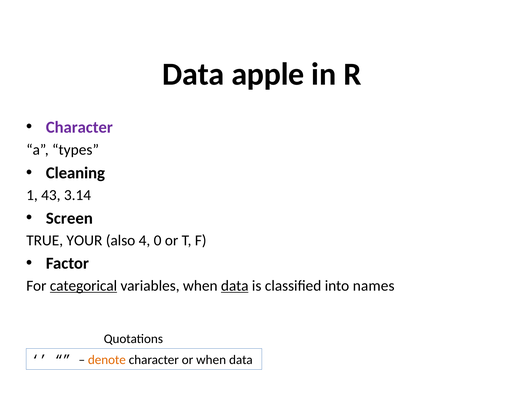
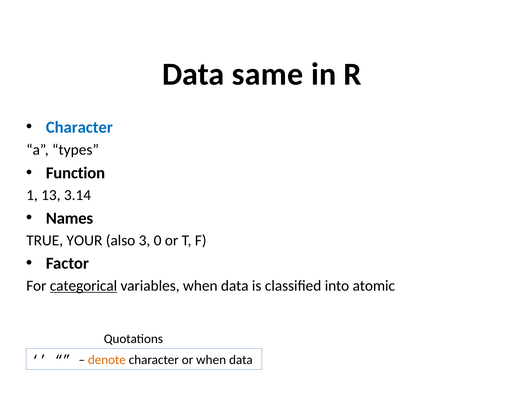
apple: apple -> same
Character at (79, 127) colour: purple -> blue
Cleaning: Cleaning -> Function
43: 43 -> 13
Screen: Screen -> Names
4: 4 -> 3
data at (235, 286) underline: present -> none
names: names -> atomic
